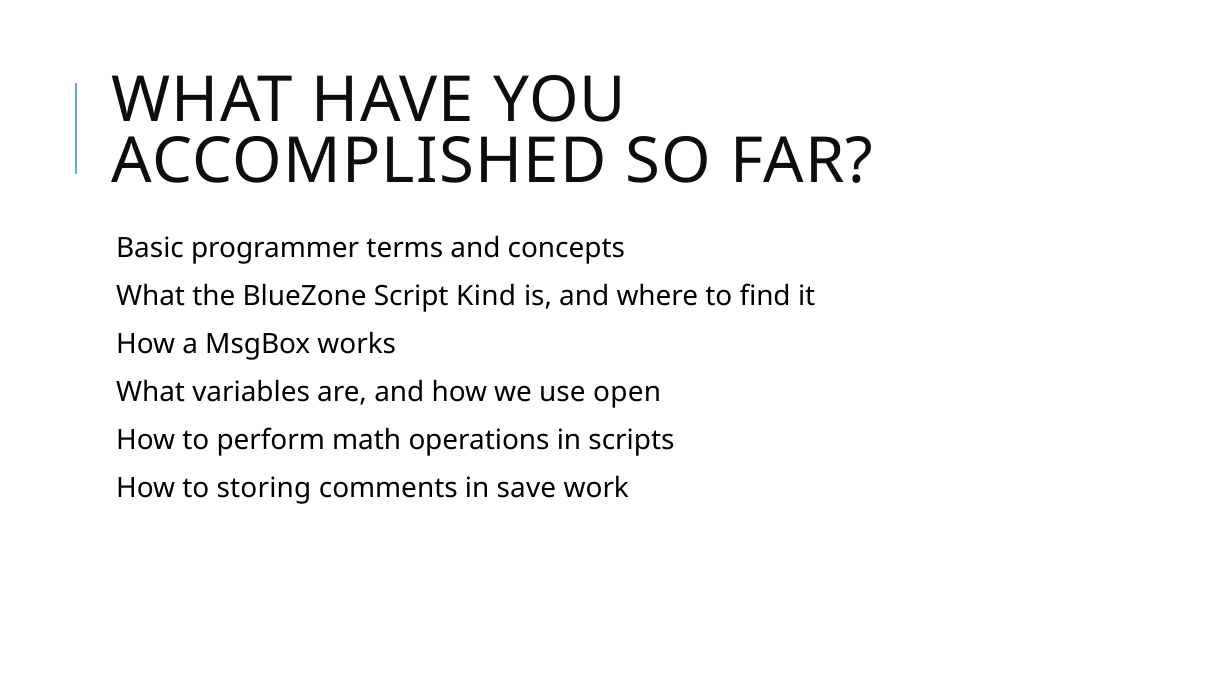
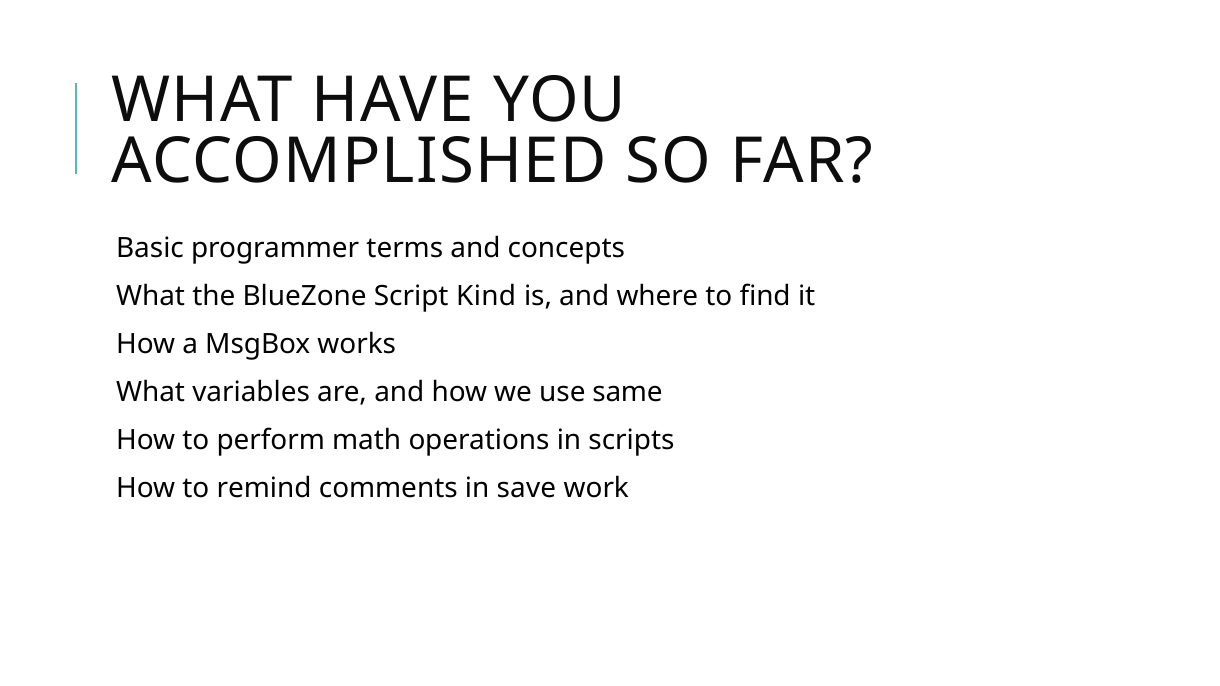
open: open -> same
storing: storing -> remind
